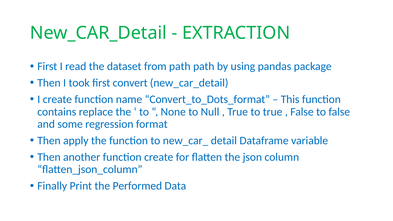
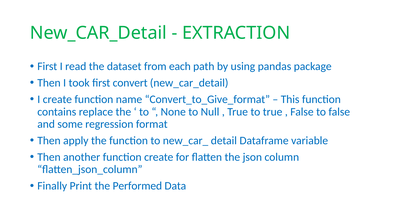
from path: path -> each
Convert_to_Dots_format: Convert_to_Dots_format -> Convert_to_Give_format
